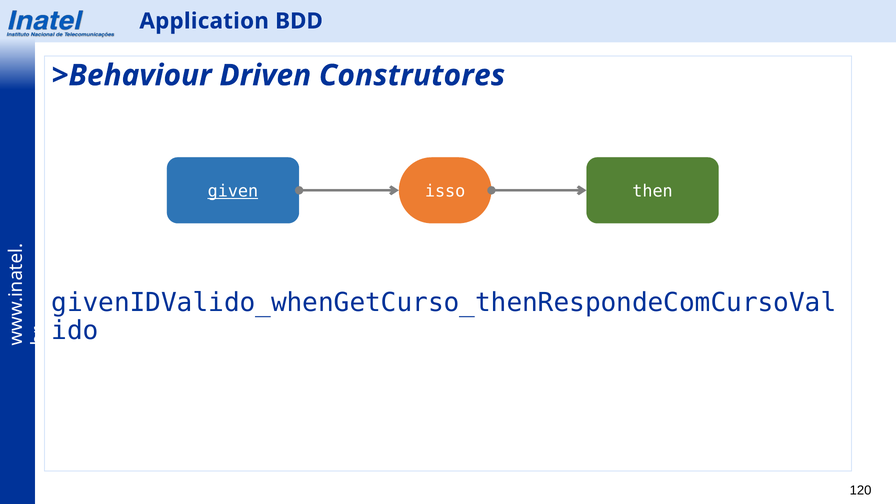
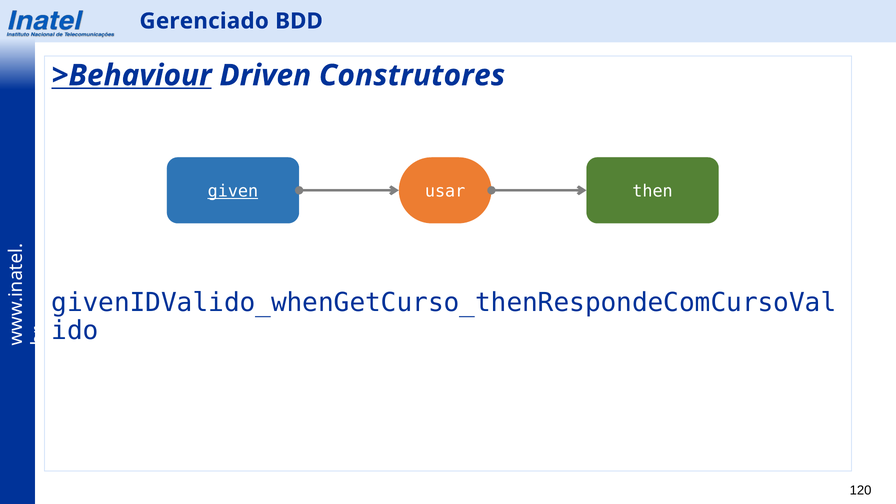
Application: Application -> Gerenciado
>Behaviour underline: none -> present
isso: isso -> usar
